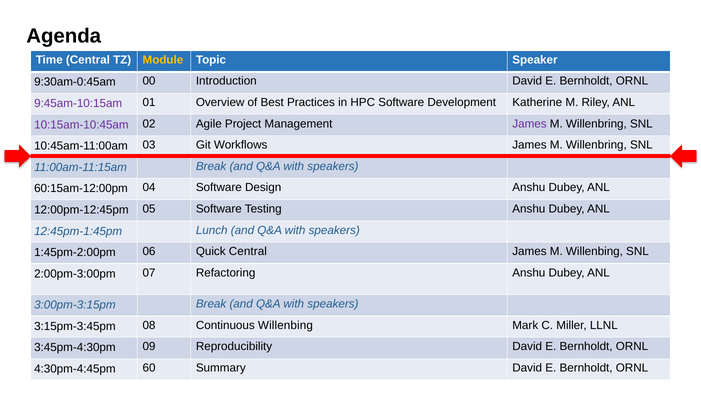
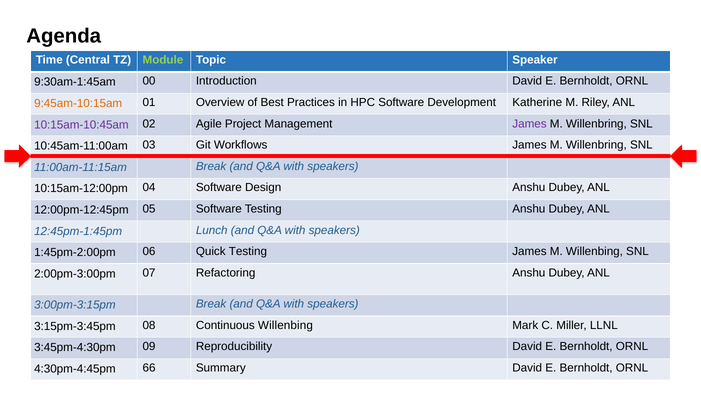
Module colour: yellow -> light green
9:30am-0:45am: 9:30am-0:45am -> 9:30am-1:45am
9:45am-10:15am colour: purple -> orange
60:15am-12:00pm: 60:15am-12:00pm -> 10:15am-12:00pm
Quick Central: Central -> Testing
60: 60 -> 66
